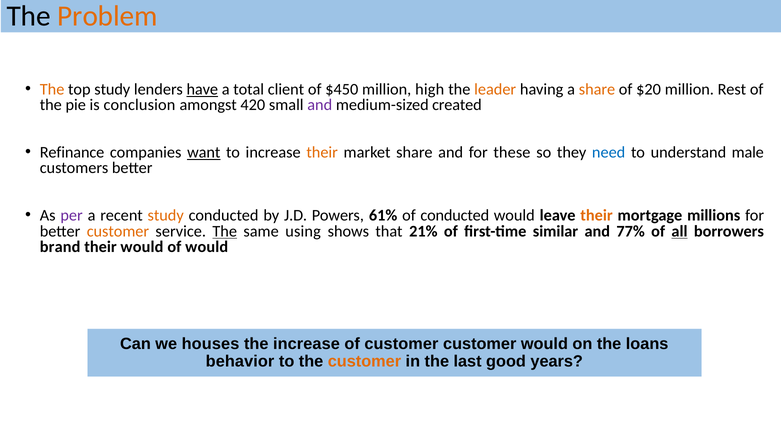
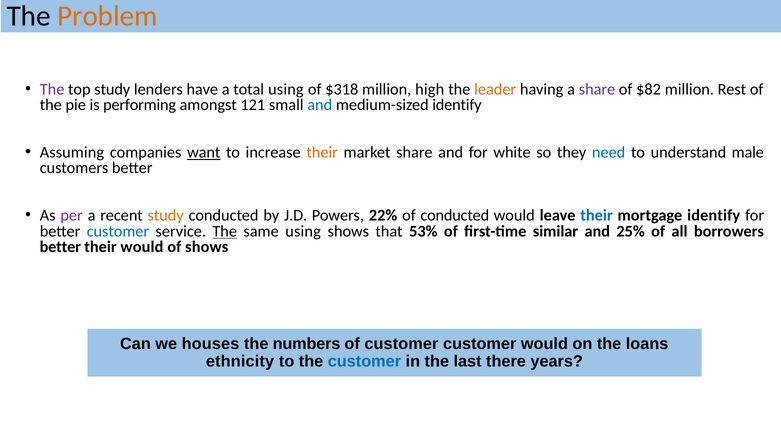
The at (52, 89) colour: orange -> purple
have underline: present -> none
total client: client -> using
$450: $450 -> $318
share at (597, 89) colour: orange -> purple
$20: $20 -> $82
conclusion: conclusion -> performing
420: 420 -> 121
and at (320, 105) colour: purple -> blue
medium-sized created: created -> identify
Refinance: Refinance -> Assuming
these: these -> white
61%: 61% -> 22%
their at (597, 216) colour: orange -> blue
mortgage millions: millions -> identify
customer at (118, 231) colour: orange -> blue
21%: 21% -> 53%
77%: 77% -> 25%
all underline: present -> none
brand at (60, 247): brand -> better
of would: would -> shows
the increase: increase -> numbers
behavior: behavior -> ethnicity
customer at (364, 362) colour: orange -> blue
good: good -> there
